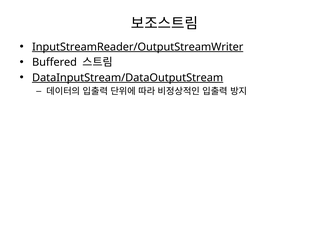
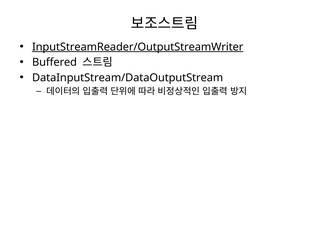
DataInputStream/DataOutputStream underline: present -> none
